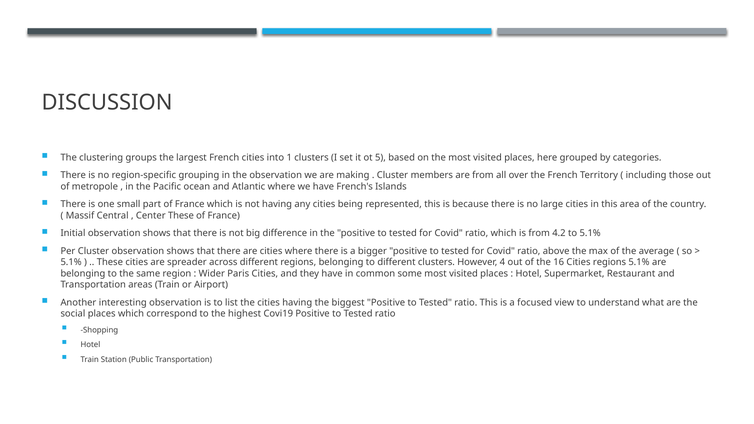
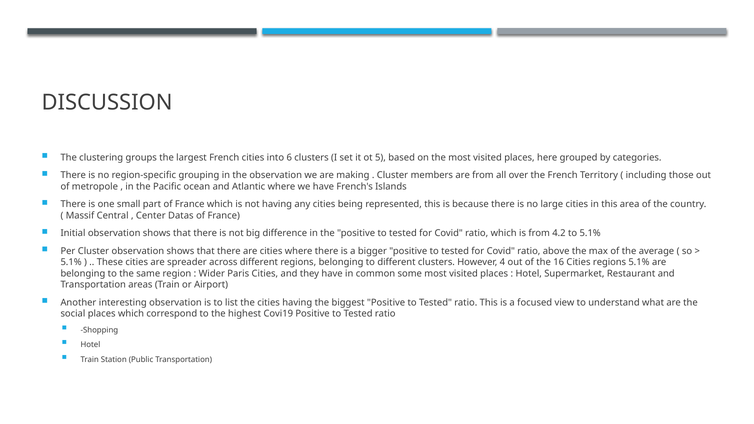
1: 1 -> 6
Center These: These -> Datas
